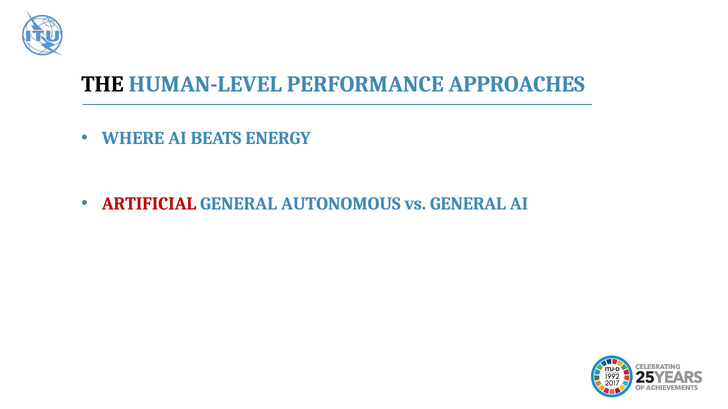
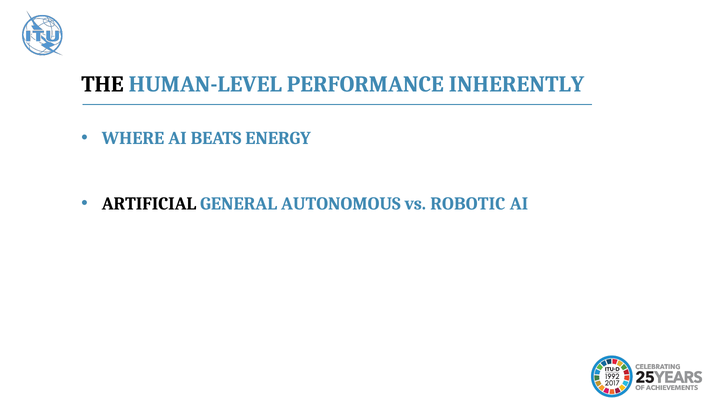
APPROACHES: APPROACHES -> INHERENTLY
ARTIFICIAL colour: red -> black
vs GENERAL: GENERAL -> ROBOTIC
